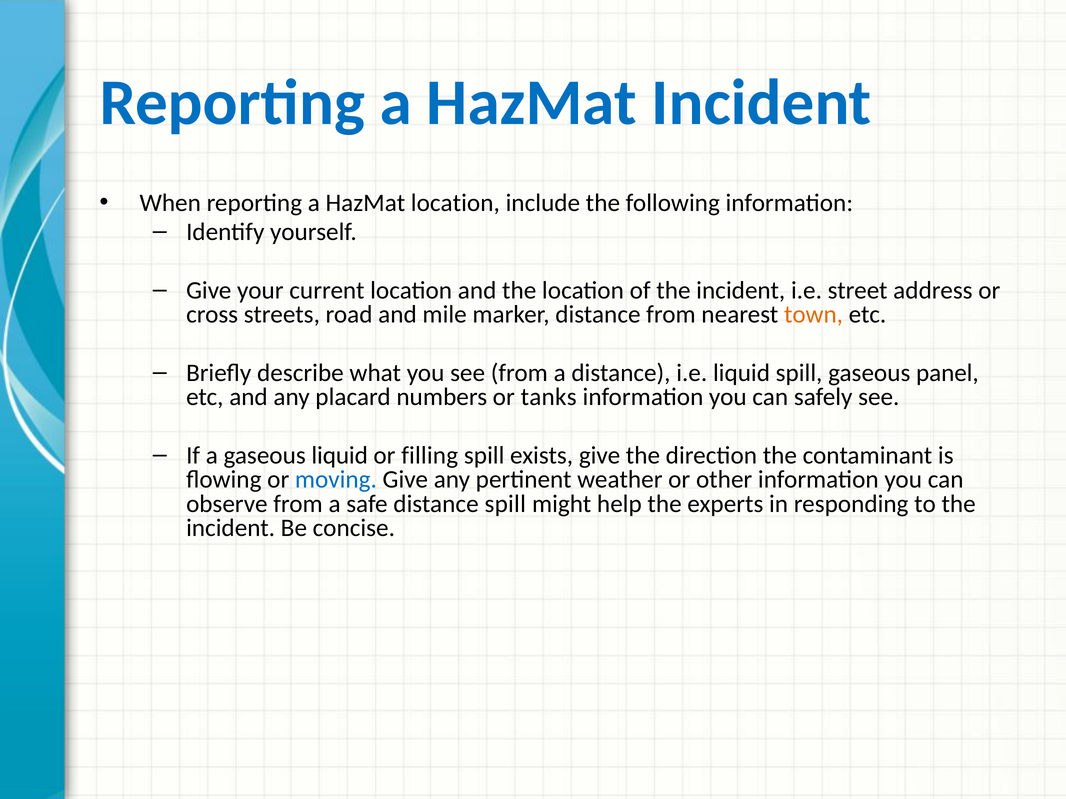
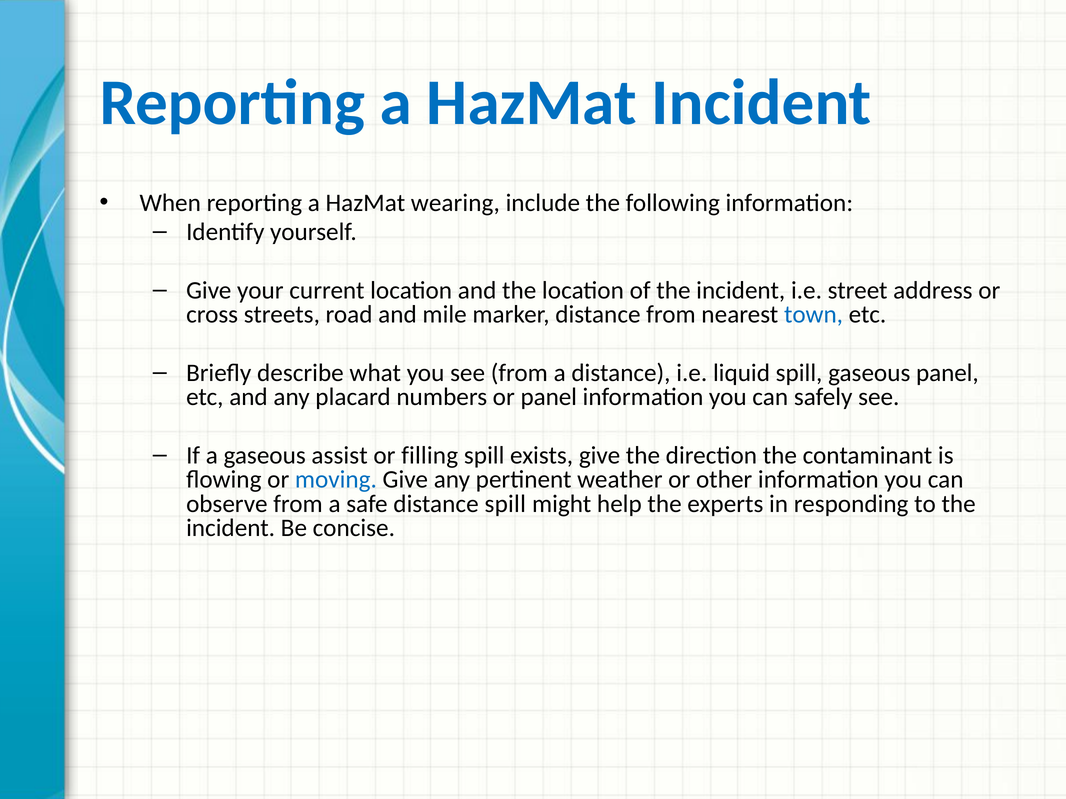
HazMat location: location -> wearing
town colour: orange -> blue
or tanks: tanks -> panel
gaseous liquid: liquid -> assist
